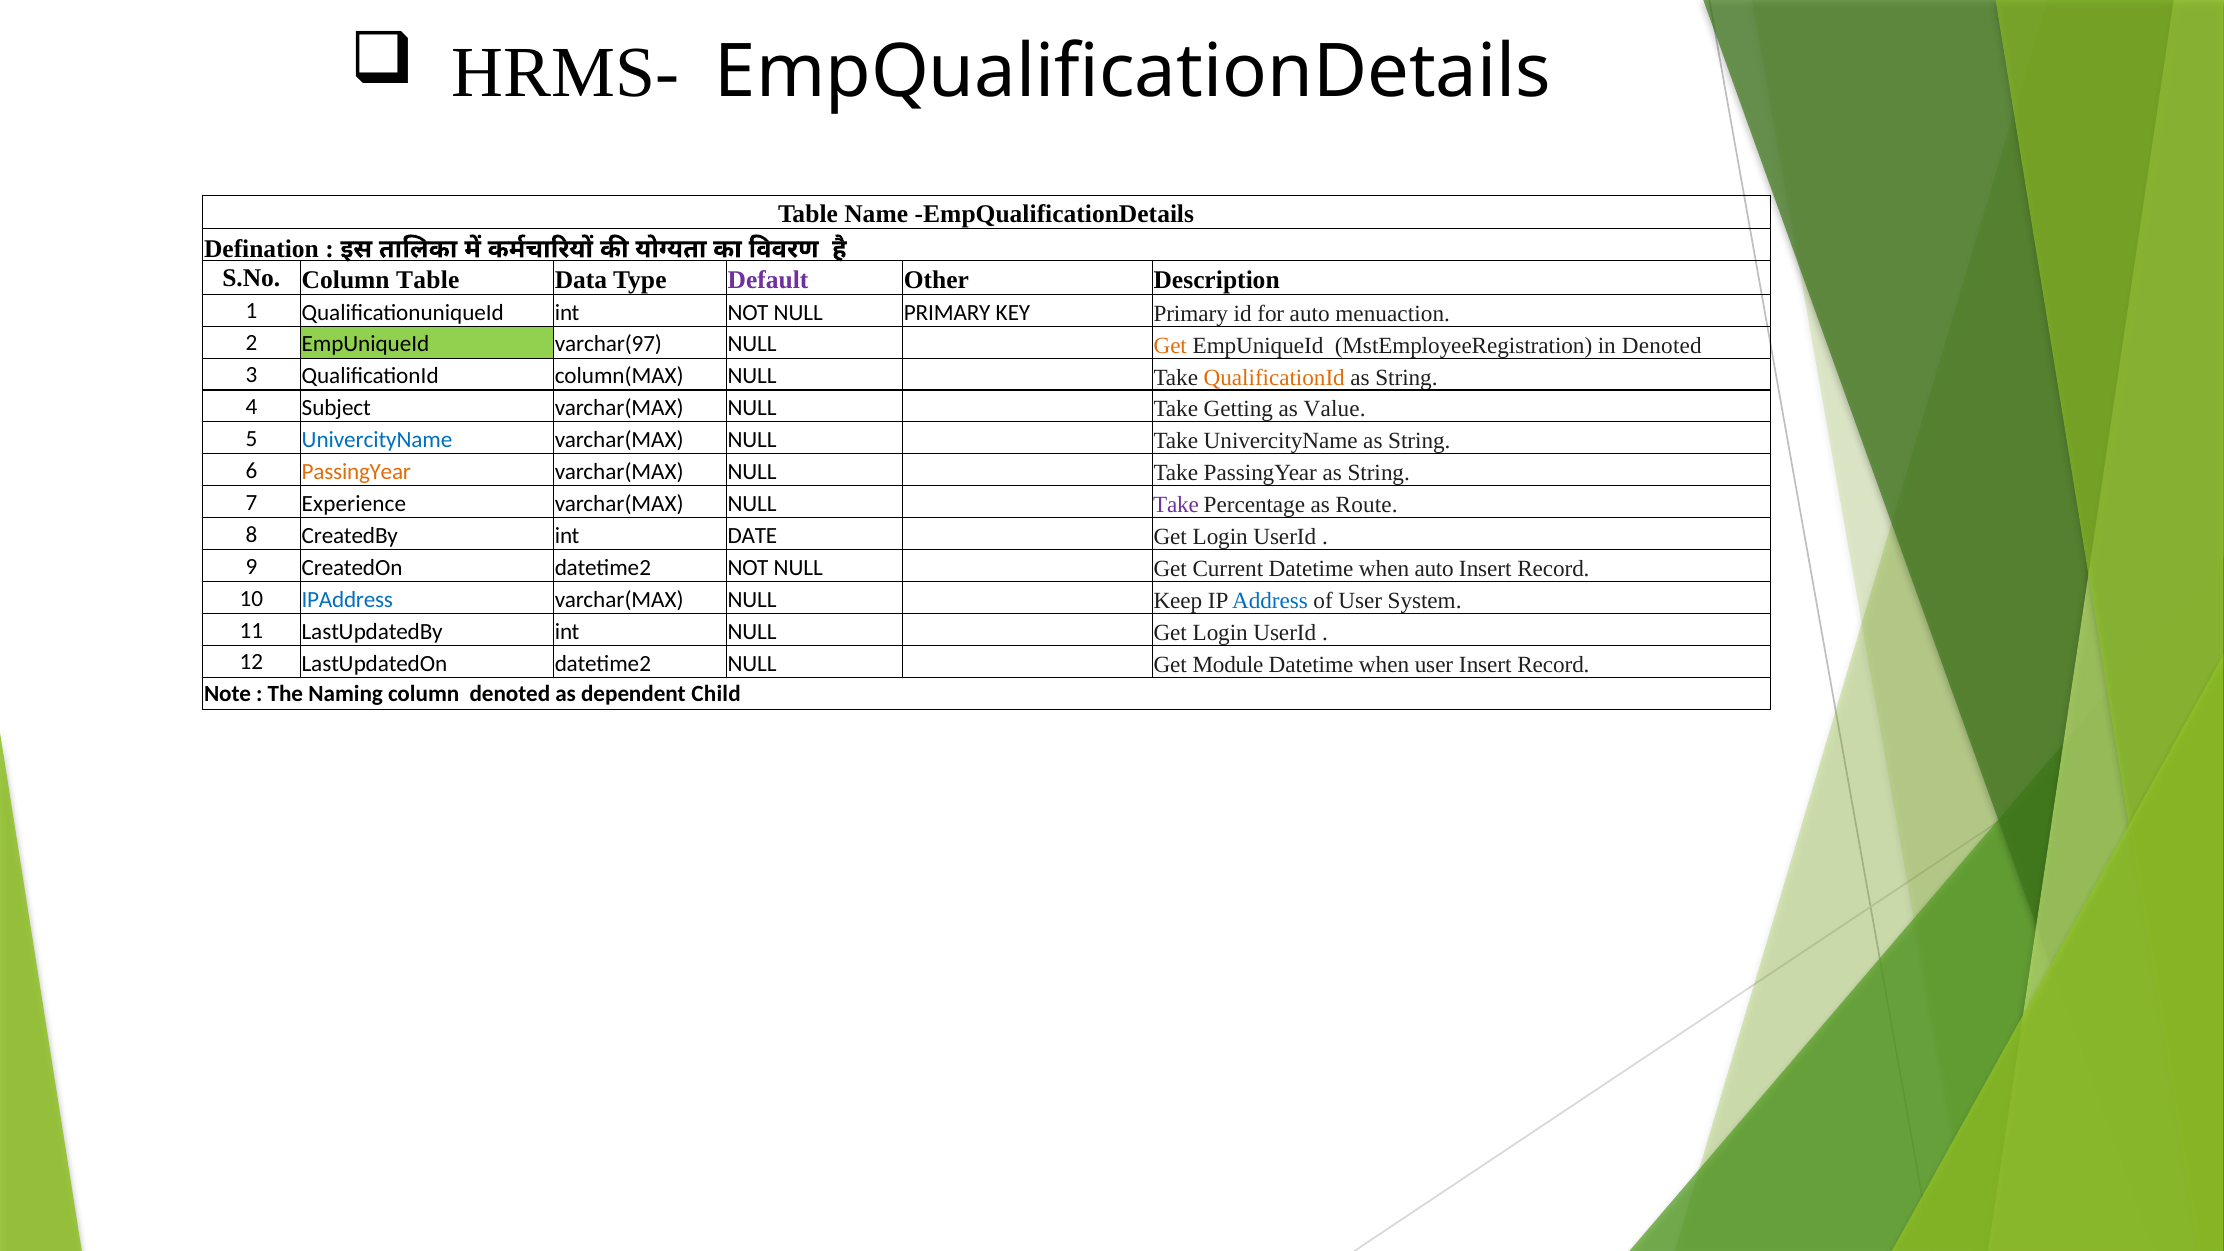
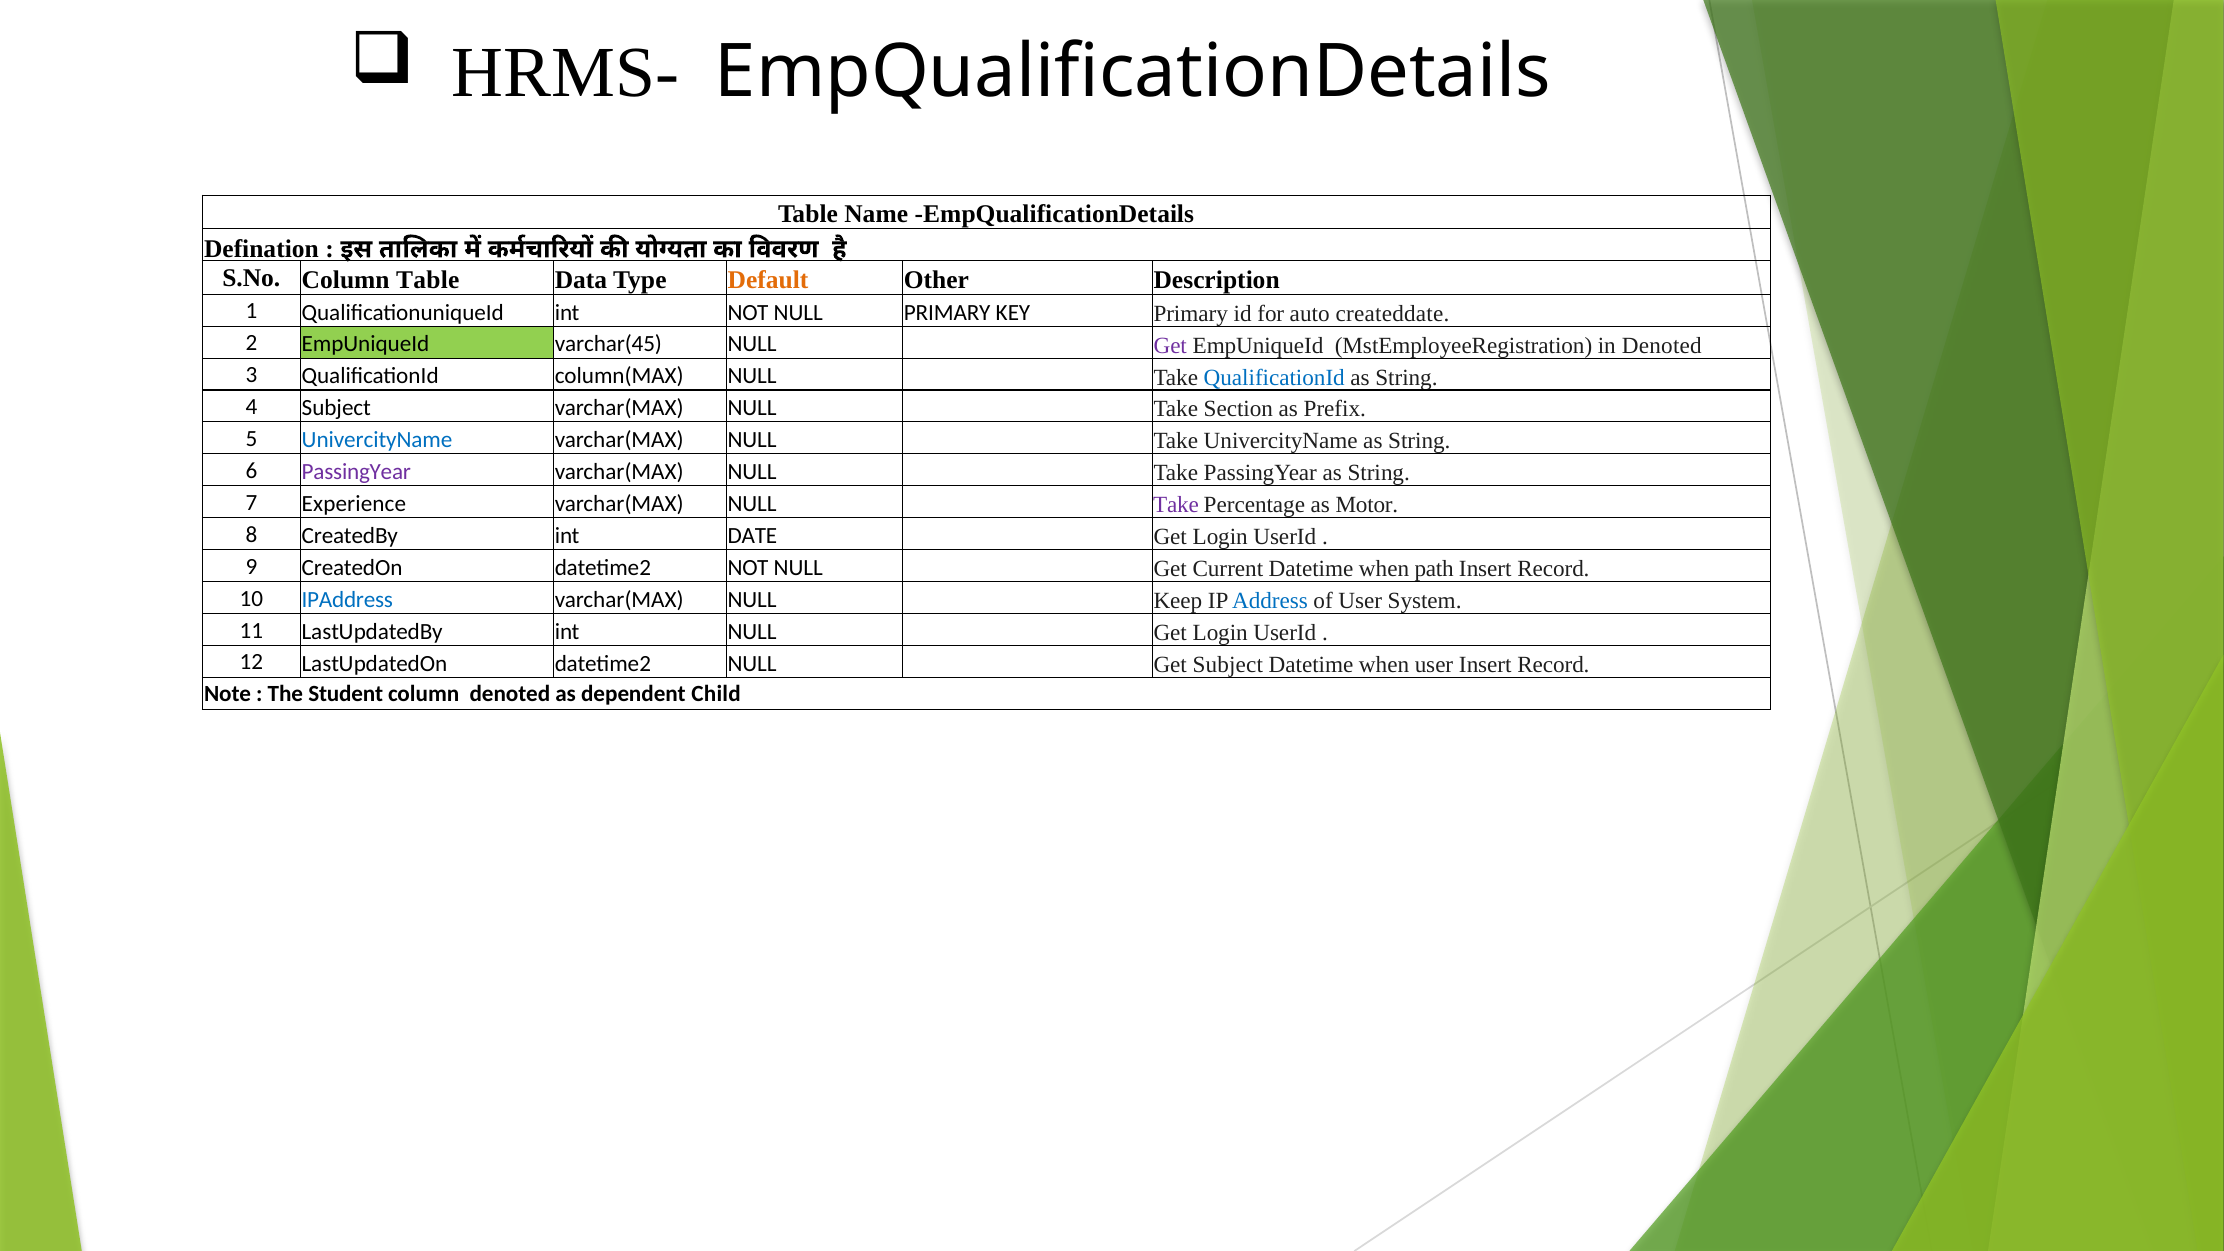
Default colour: purple -> orange
menuaction: menuaction -> createddate
varchar(97: varchar(97 -> varchar(45
Get at (1170, 345) colour: orange -> purple
QualificationId at (1274, 377) colour: orange -> blue
Getting: Getting -> Section
Value: Value -> Prefix
PassingYear at (356, 472) colour: orange -> purple
Route: Route -> Motor
when auto: auto -> path
Get Module: Module -> Subject
Naming: Naming -> Student
